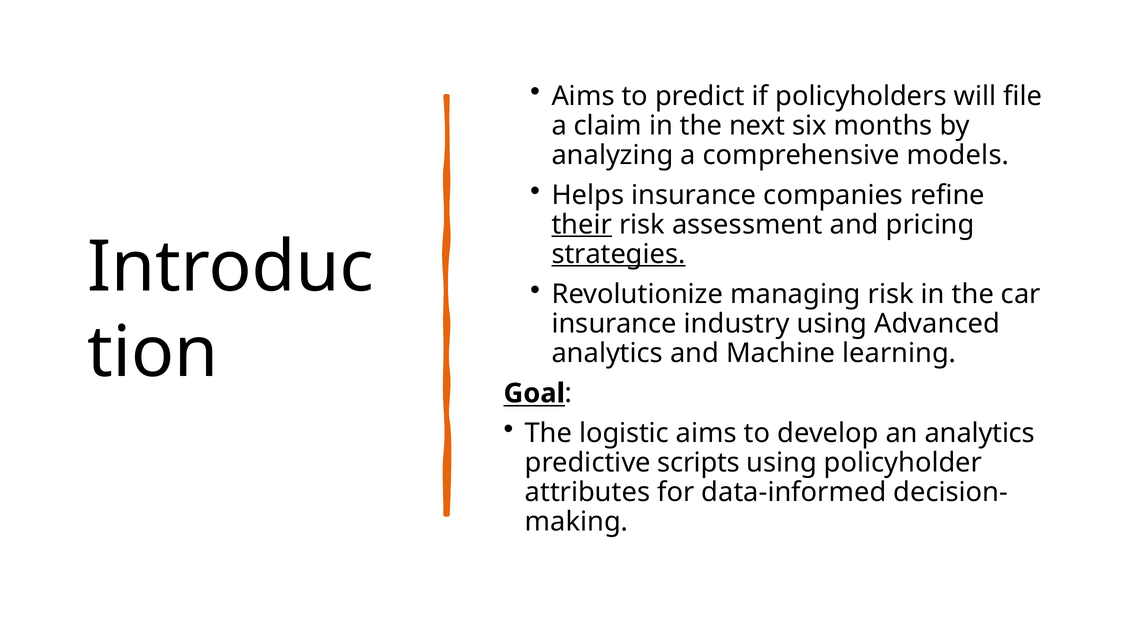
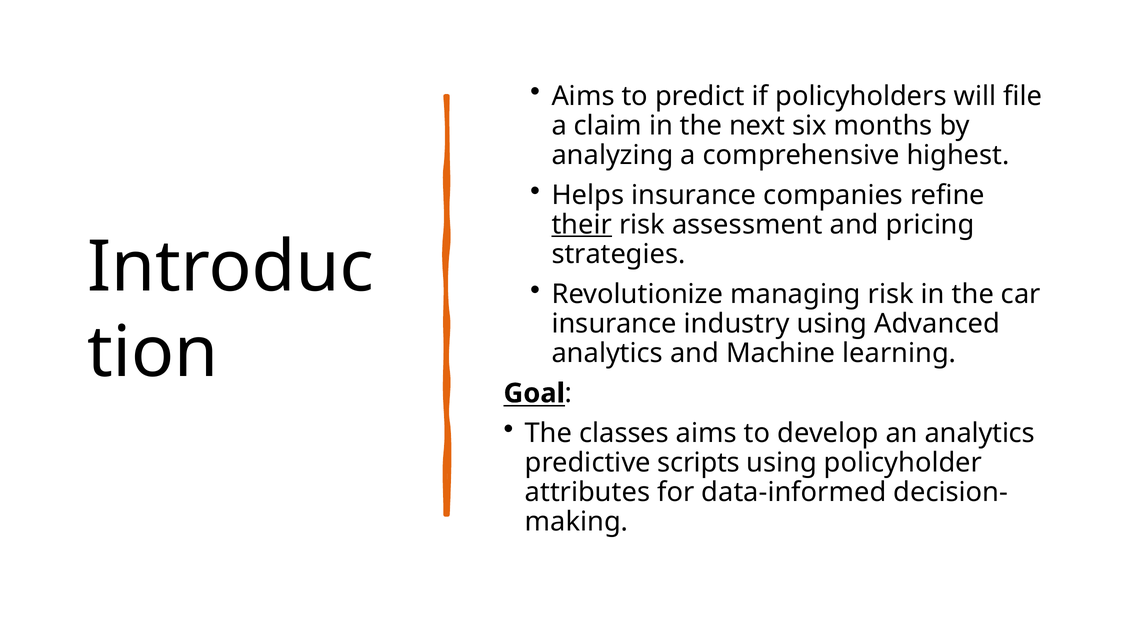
models: models -> highest
strategies underline: present -> none
logistic: logistic -> classes
